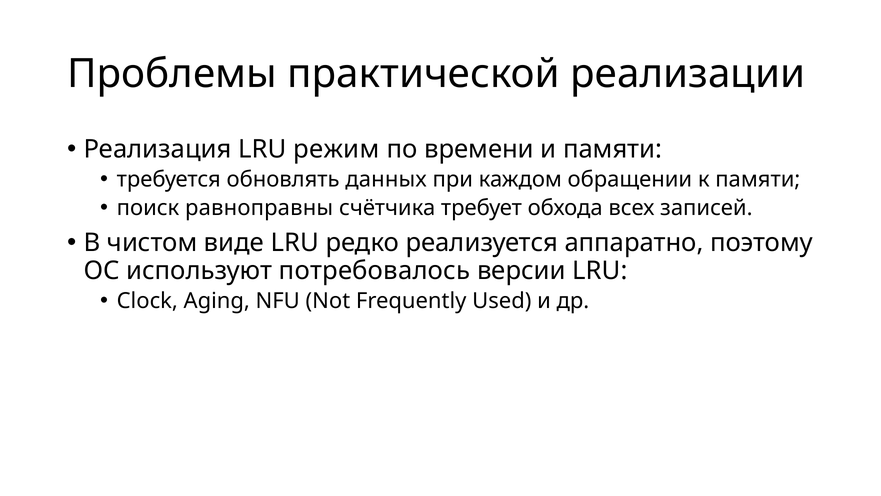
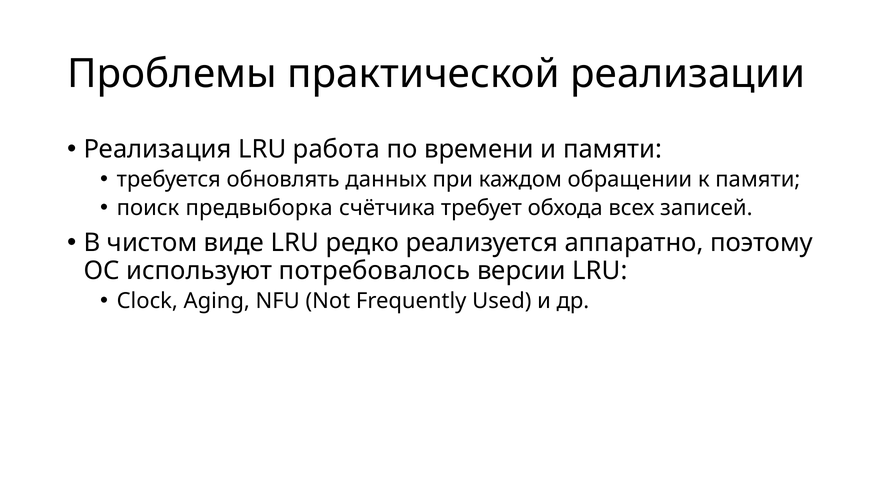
режим: режим -> работа
равноправны: равноправны -> предвыборка
